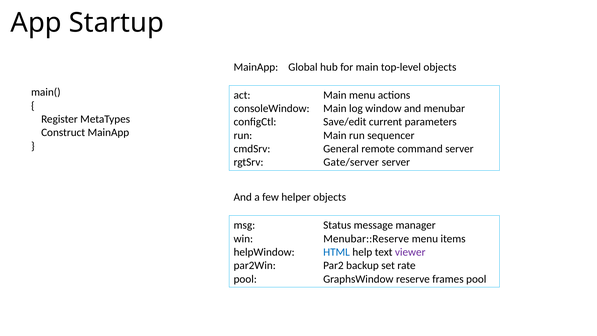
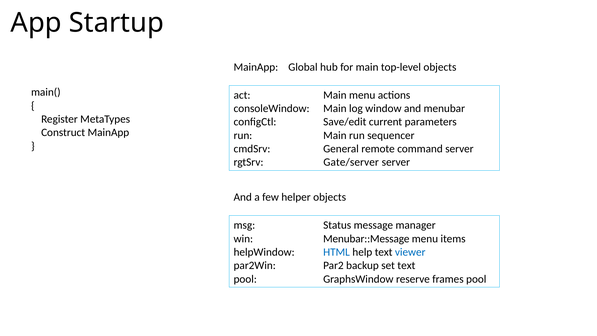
Menubar::Reserve: Menubar::Reserve -> Menubar::Message
viewer colour: purple -> blue
set rate: rate -> text
